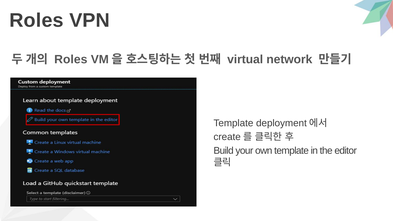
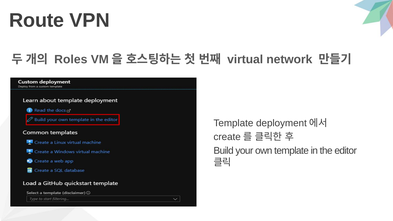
Roles at (36, 20): Roles -> Route
